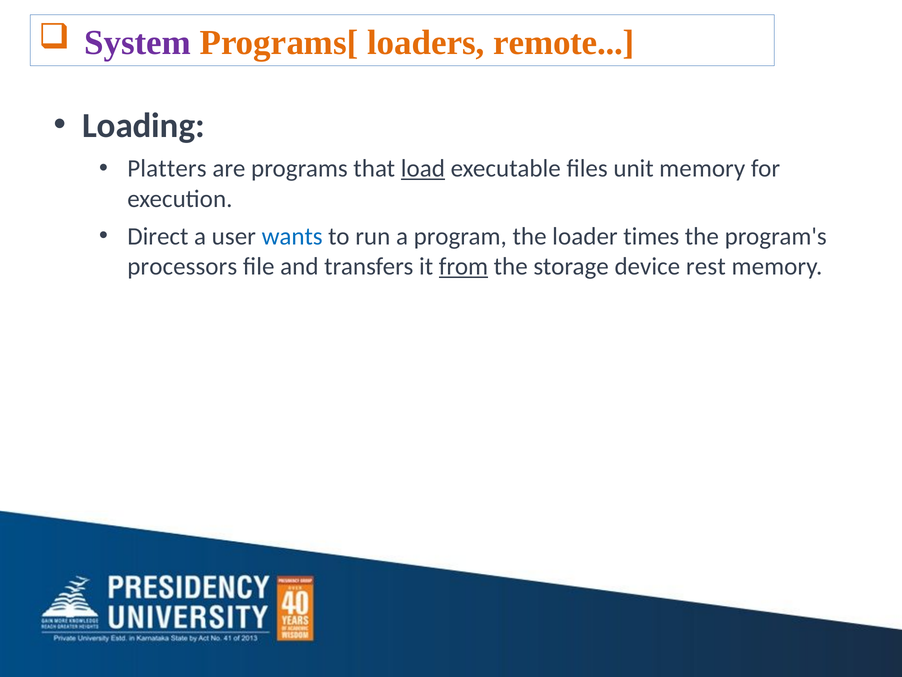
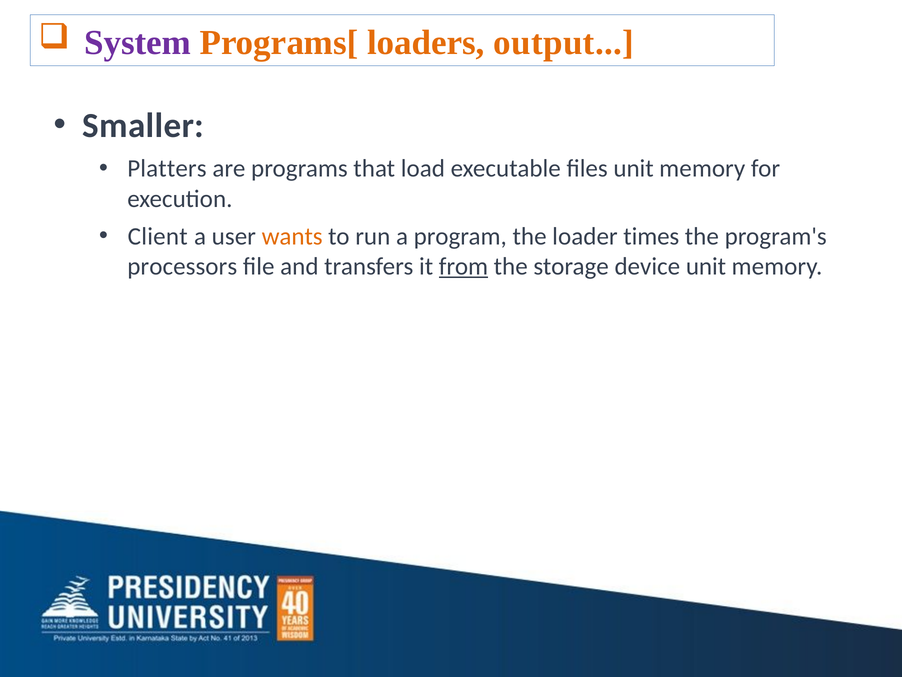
remote: remote -> output
Loading: Loading -> Smaller
load underline: present -> none
Direct: Direct -> Client
wants colour: blue -> orange
device rest: rest -> unit
